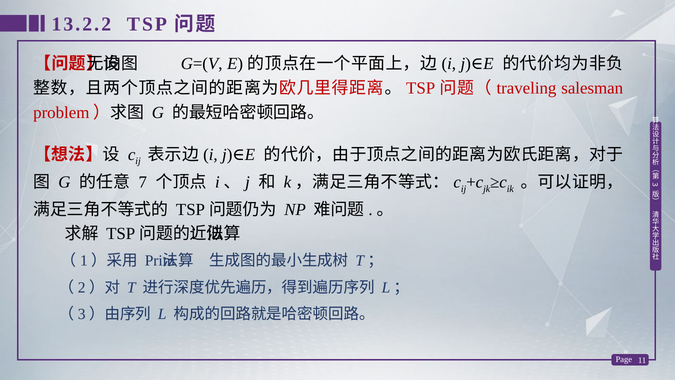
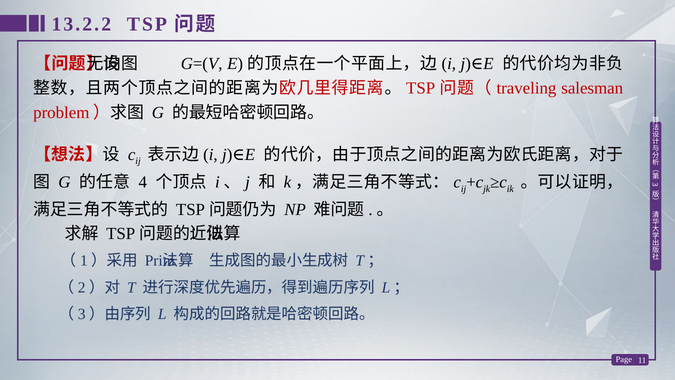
7: 7 -> 4
